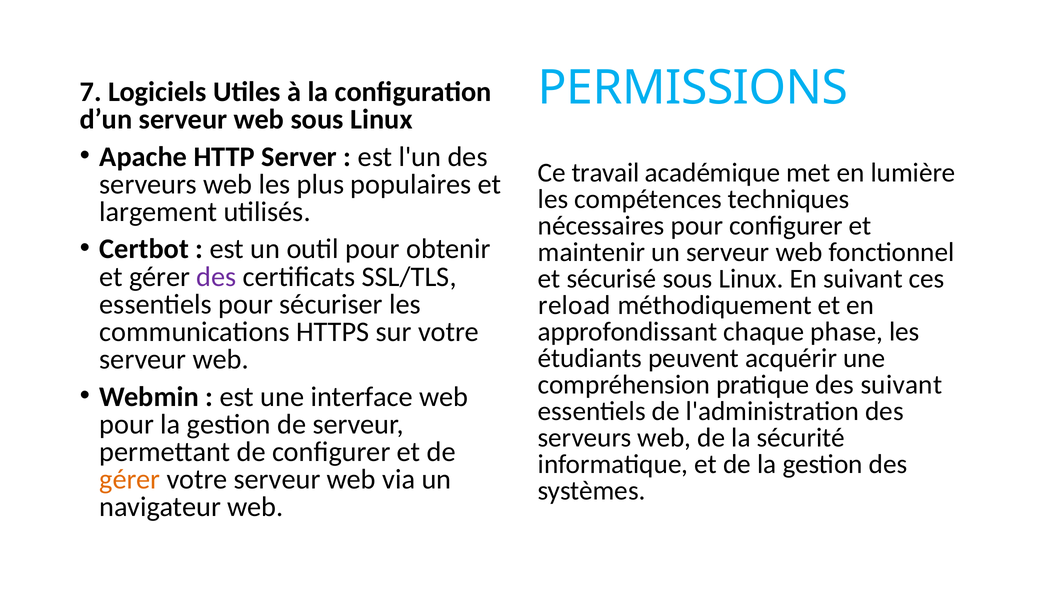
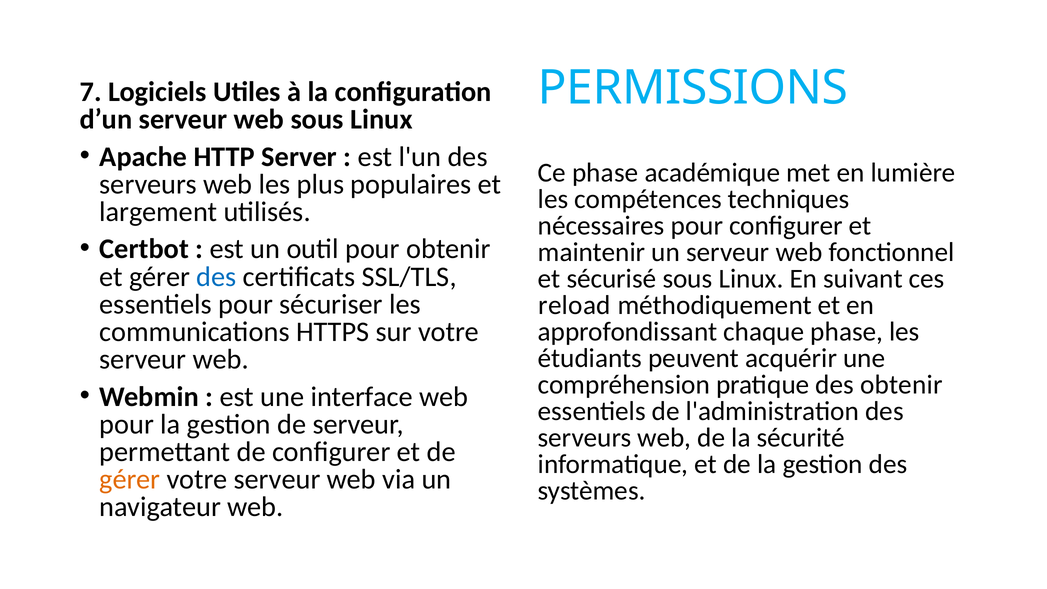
Ce travail: travail -> phase
des at (216, 277) colour: purple -> blue
des suivant: suivant -> obtenir
